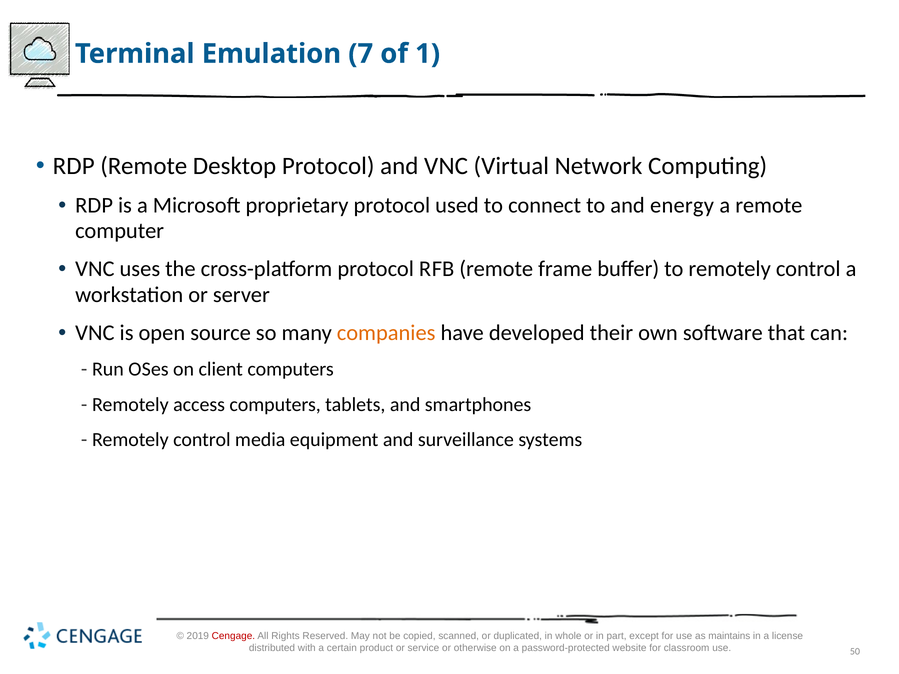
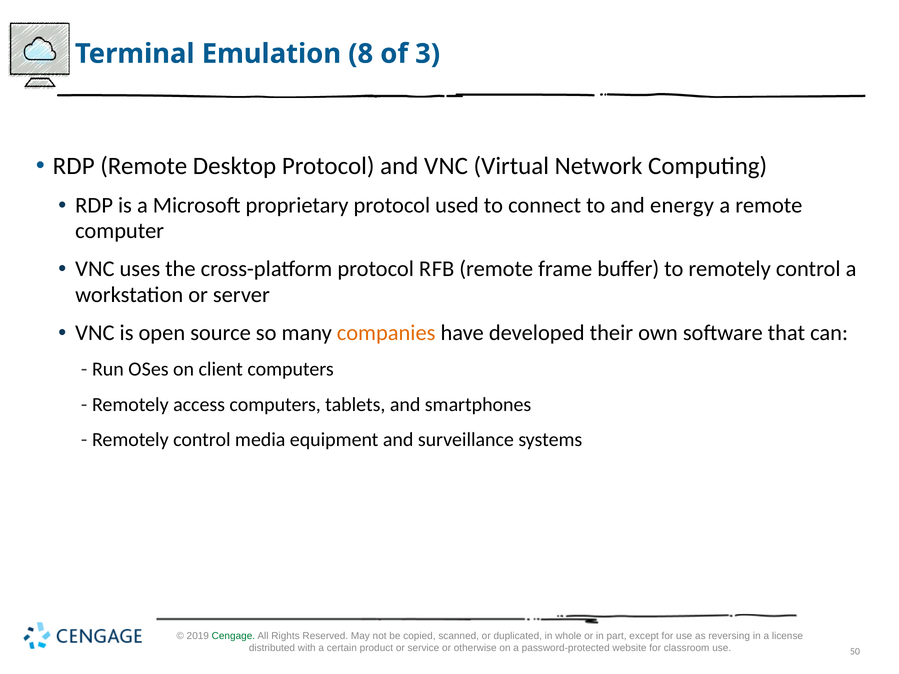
7: 7 -> 8
1: 1 -> 3
Cengage colour: red -> green
maintains: maintains -> reversing
